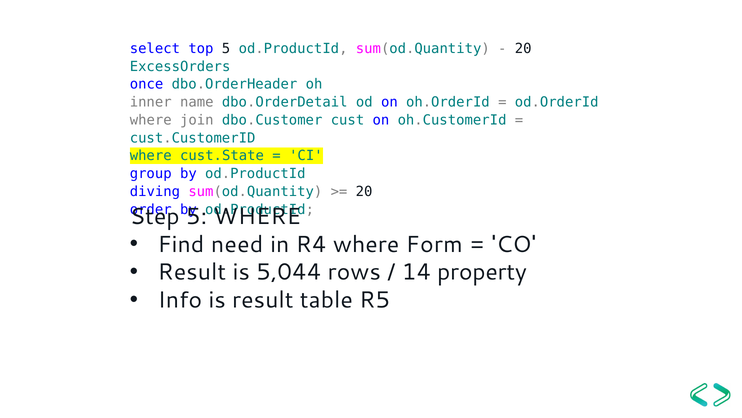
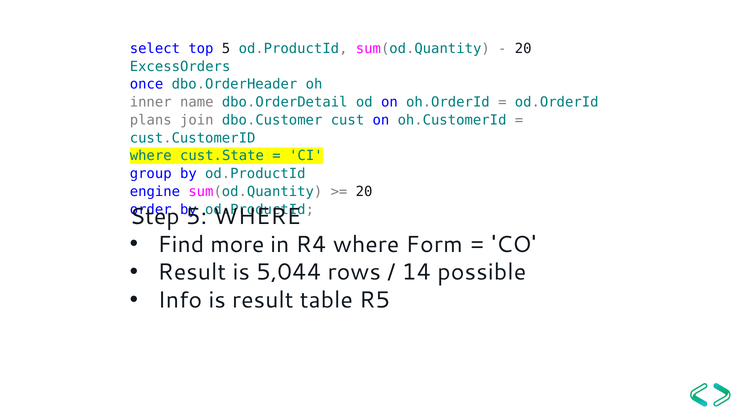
where at (151, 120): where -> plans
diving: diving -> engine
need: need -> more
property: property -> possible
